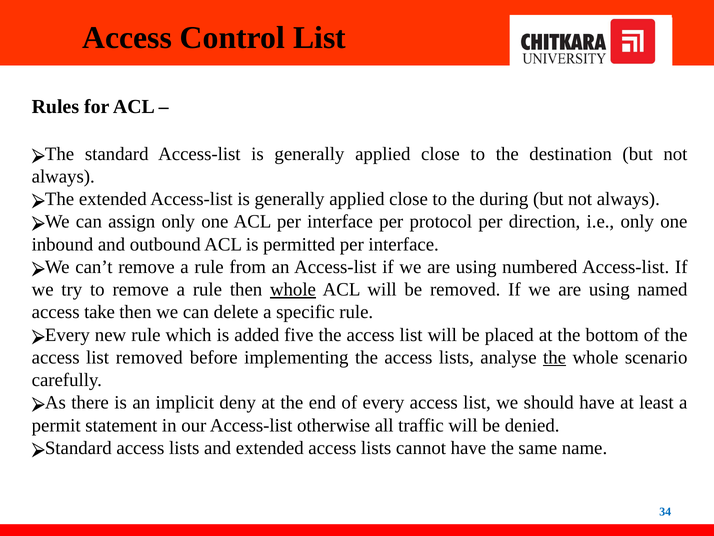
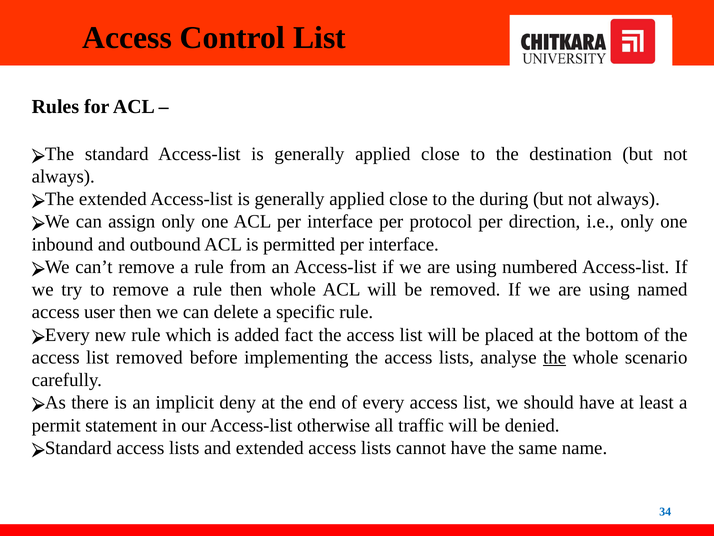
whole at (293, 289) underline: present -> none
take: take -> user
five: five -> fact
